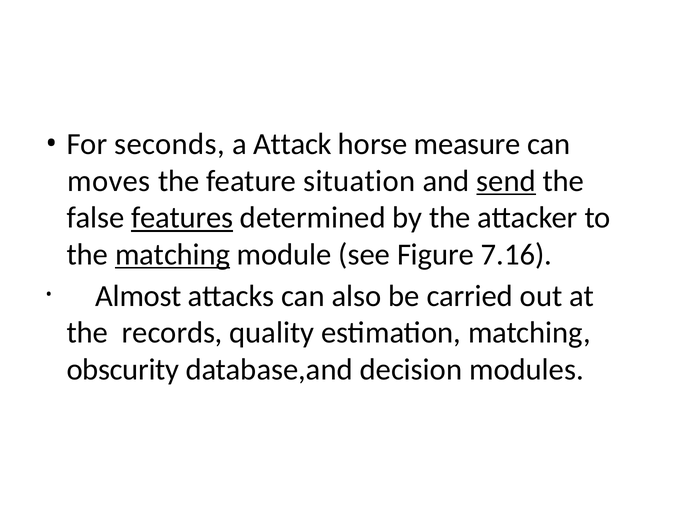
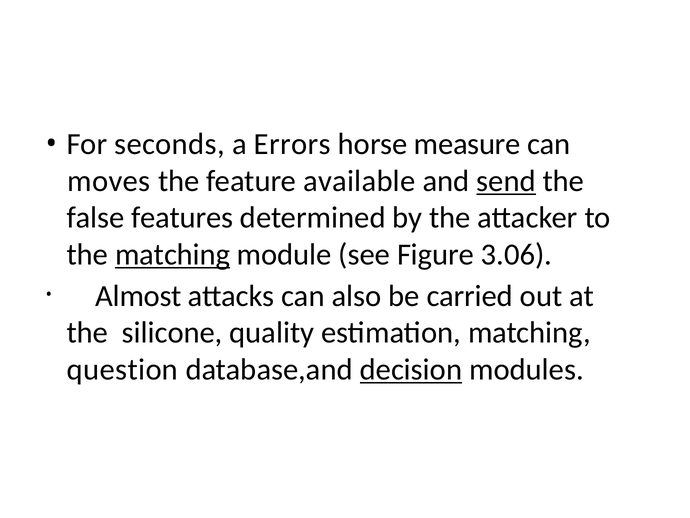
Attack: Attack -> Errors
situation: situation -> available
features underline: present -> none
7.16: 7.16 -> 3.06
records: records -> silicone
obscurity: obscurity -> question
decision underline: none -> present
